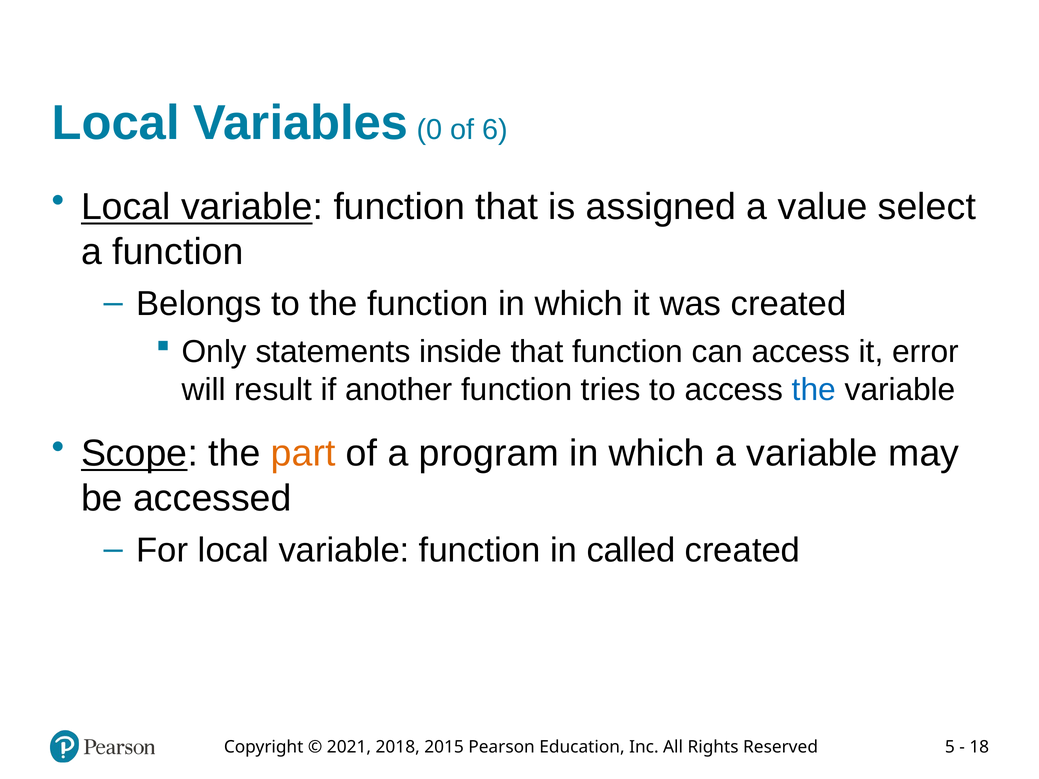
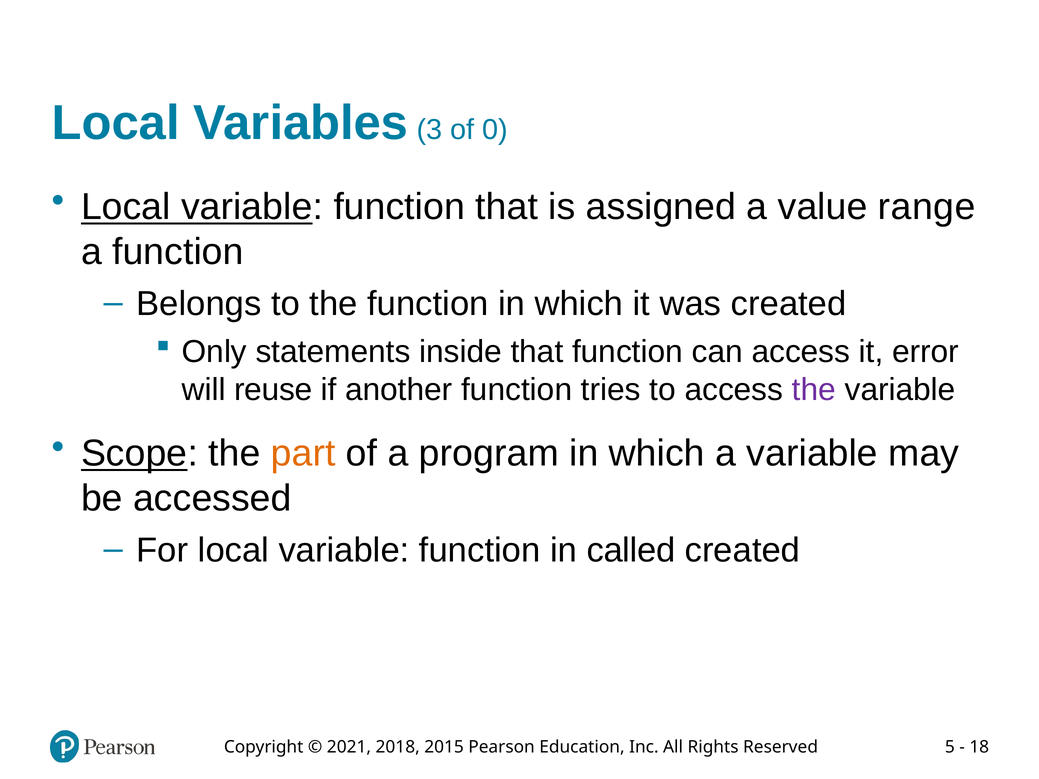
0: 0 -> 3
6: 6 -> 0
select: select -> range
result: result -> reuse
the at (814, 390) colour: blue -> purple
